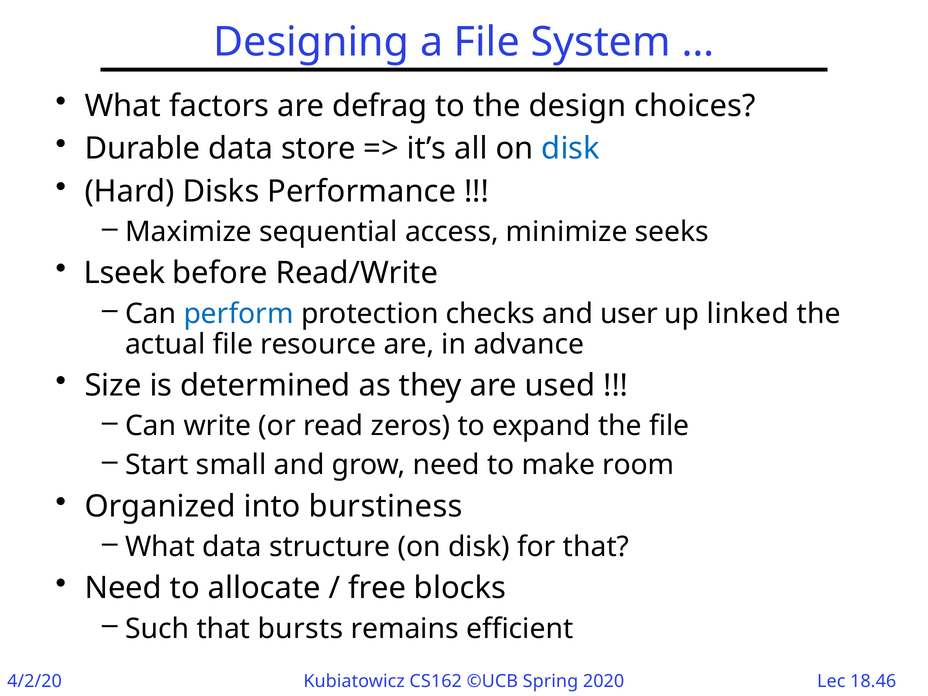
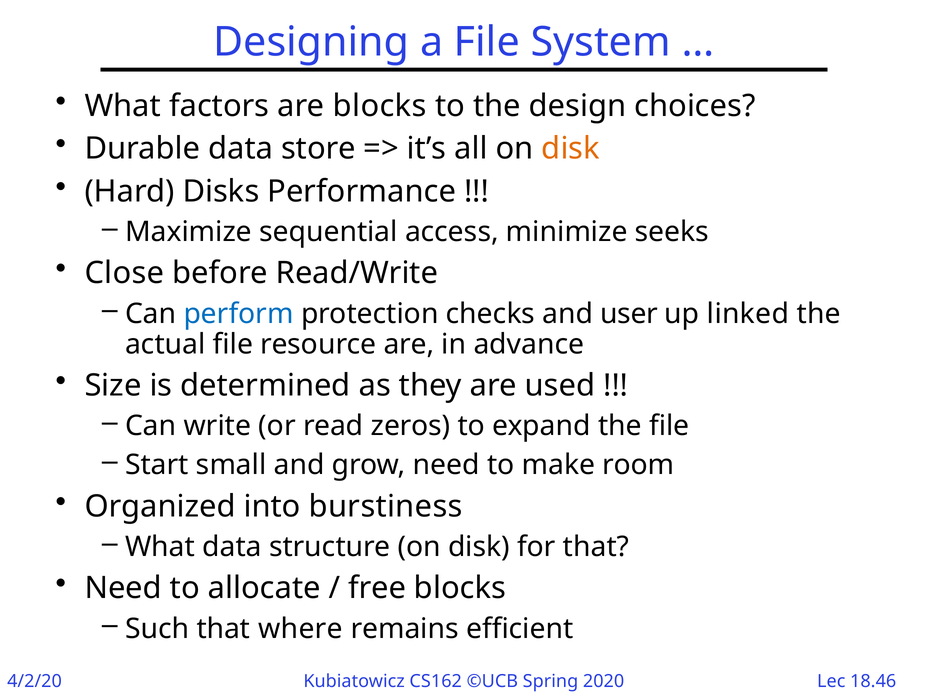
are defrag: defrag -> blocks
disk at (571, 149) colour: blue -> orange
Lseek: Lseek -> Close
bursts: bursts -> where
